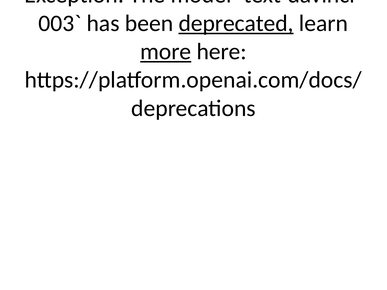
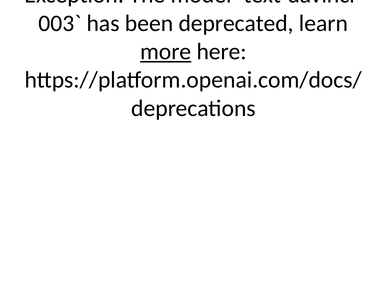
deprecated underline: present -> none
